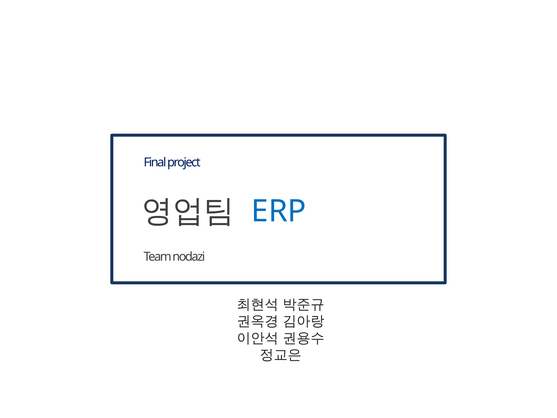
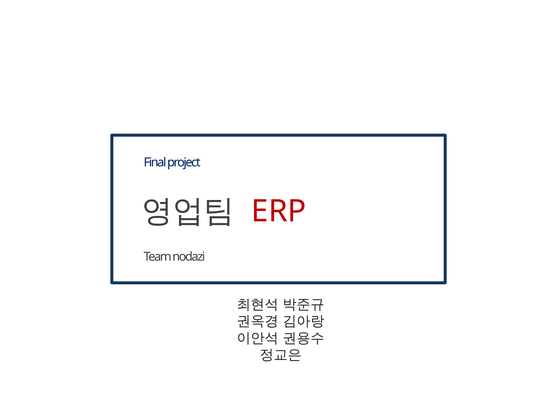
ERP colour: blue -> red
